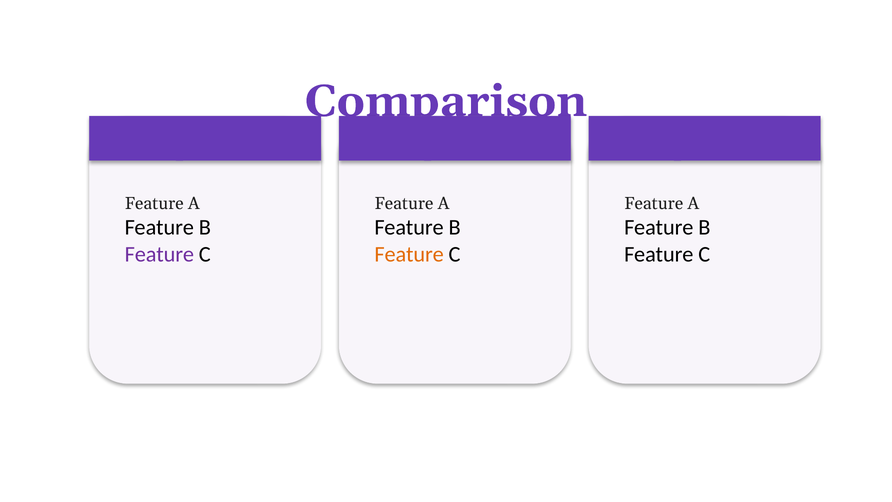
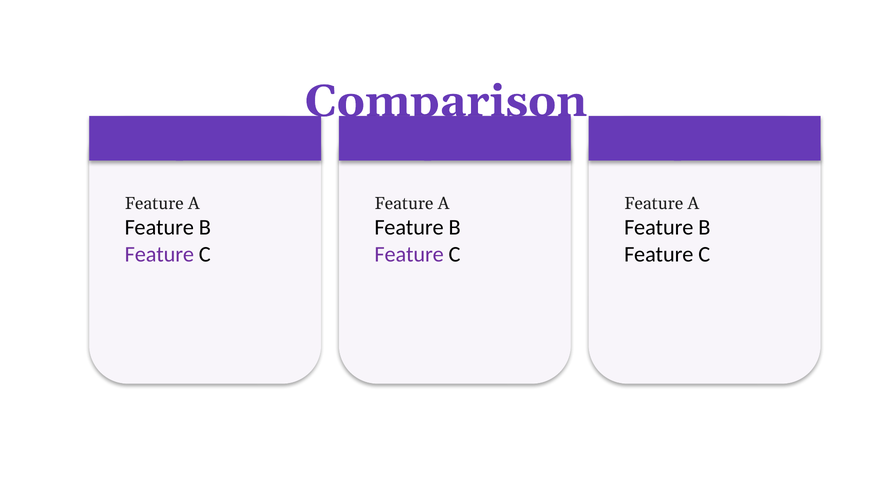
Feature at (409, 254) colour: orange -> purple
